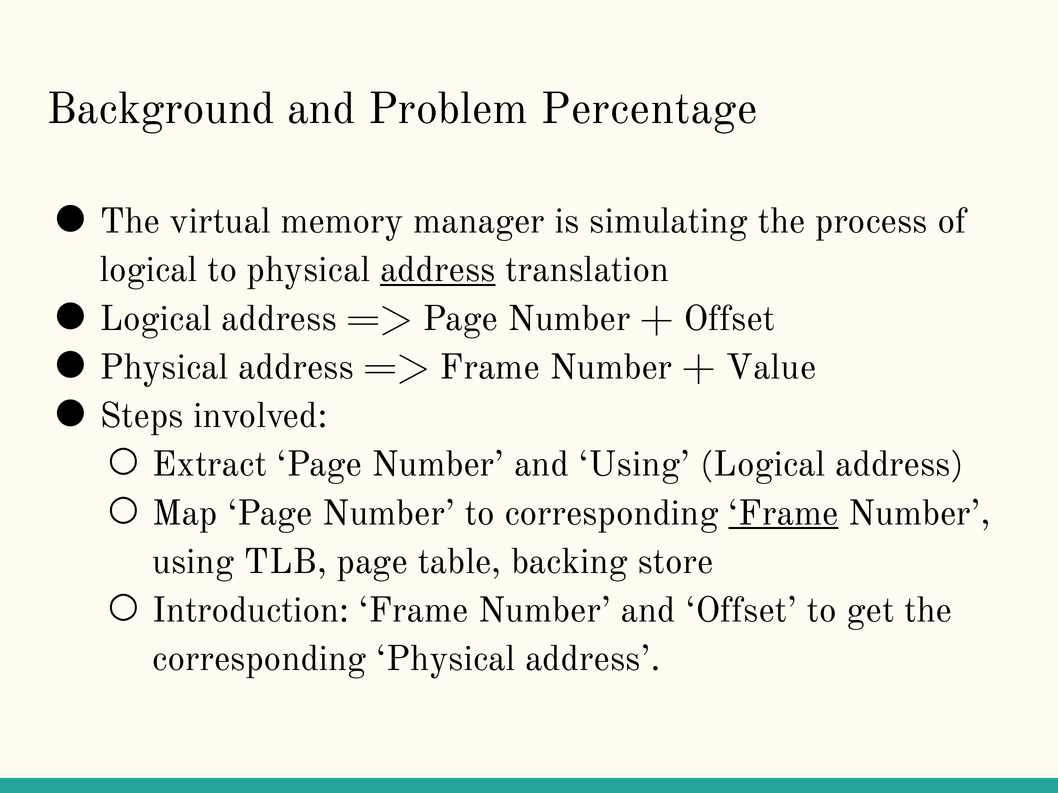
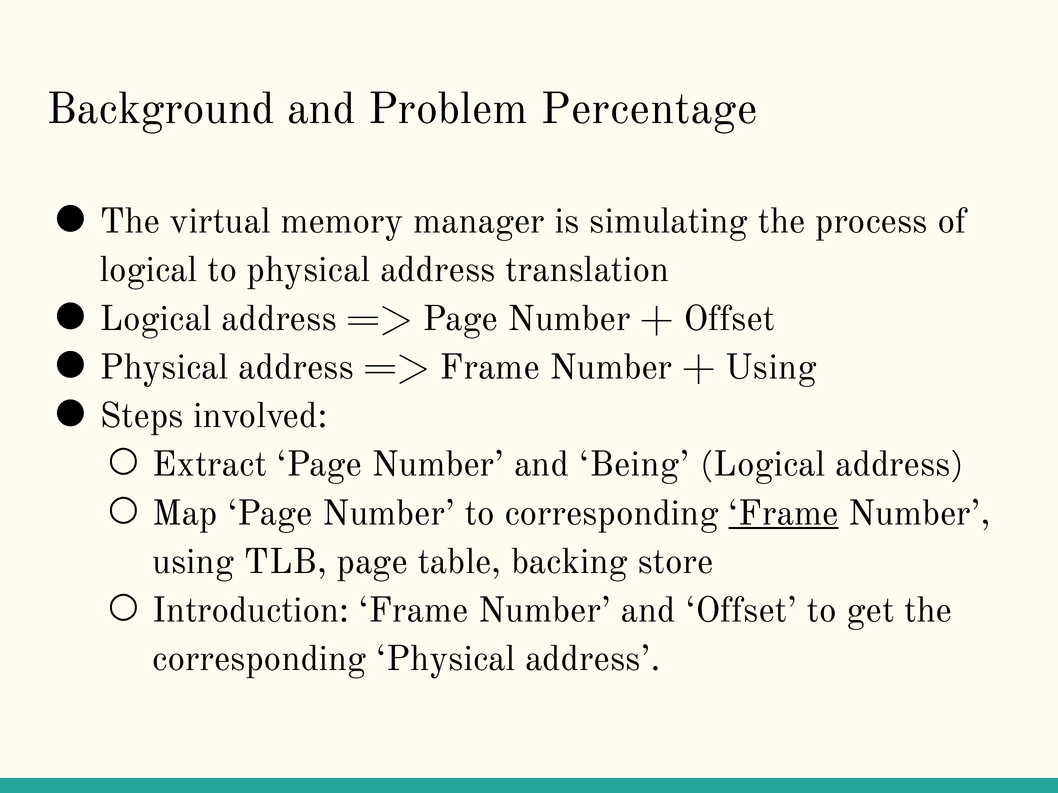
address at (438, 270) underline: present -> none
Value at (771, 367): Value -> Using
and Using: Using -> Being
